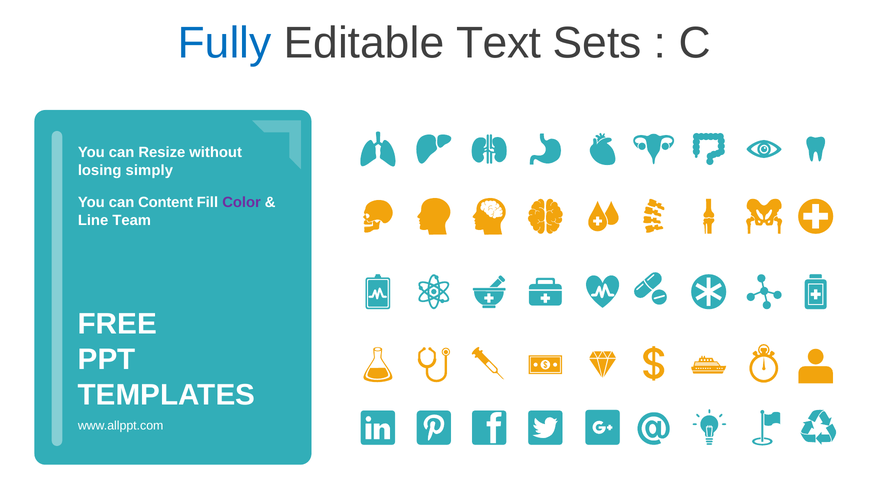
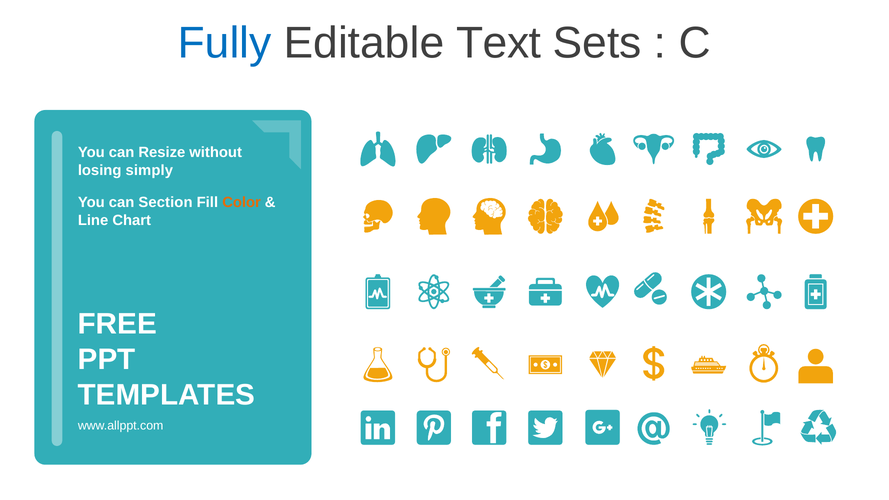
Content: Content -> Section
Color colour: purple -> orange
Team: Team -> Chart
